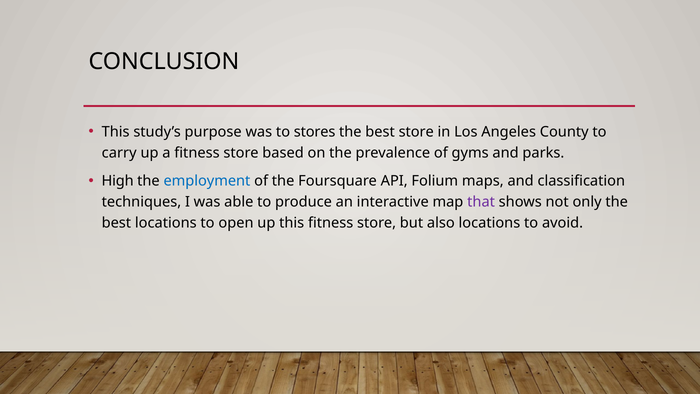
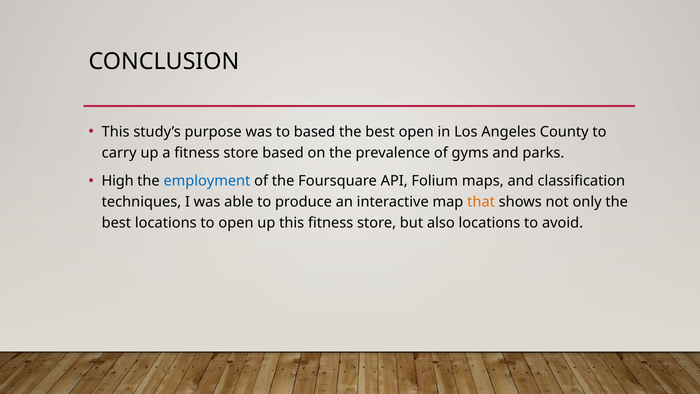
to stores: stores -> based
best store: store -> open
that colour: purple -> orange
